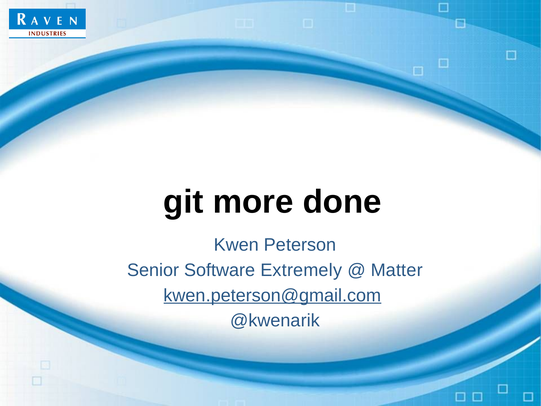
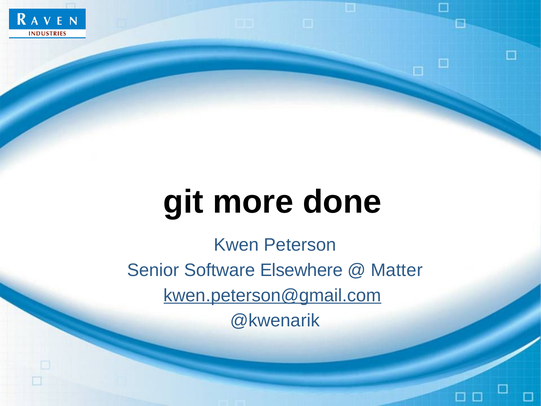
Extremely: Extremely -> Elsewhere
